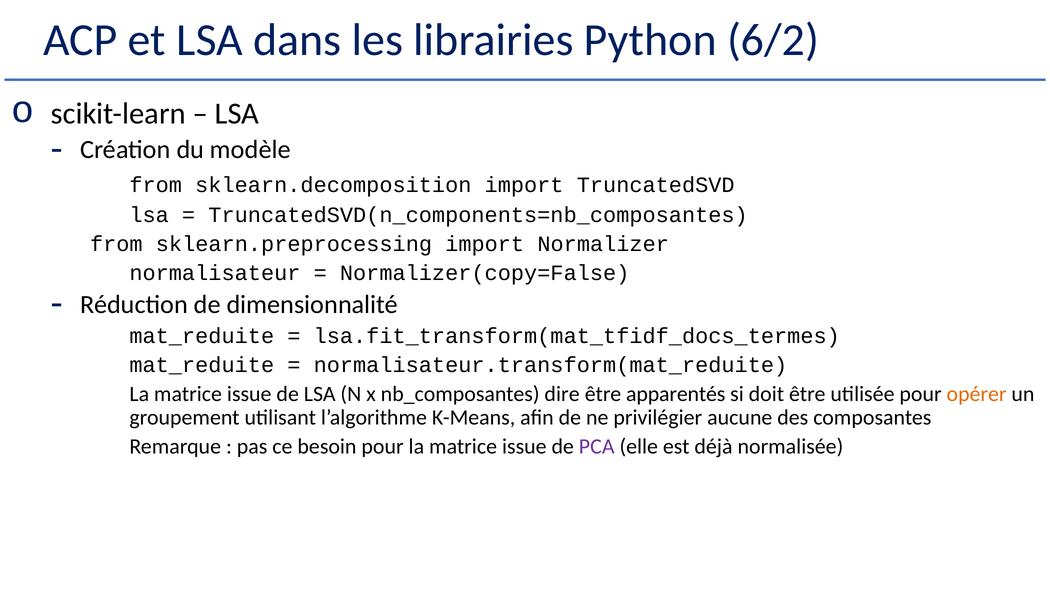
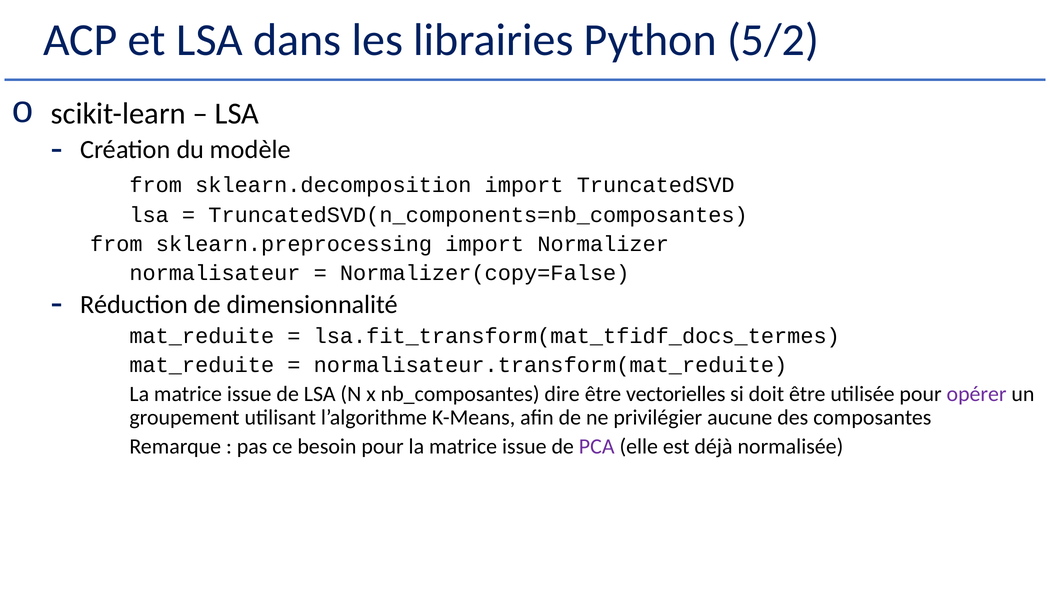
6/2: 6/2 -> 5/2
apparentés: apparentés -> vectorielles
opérer colour: orange -> purple
